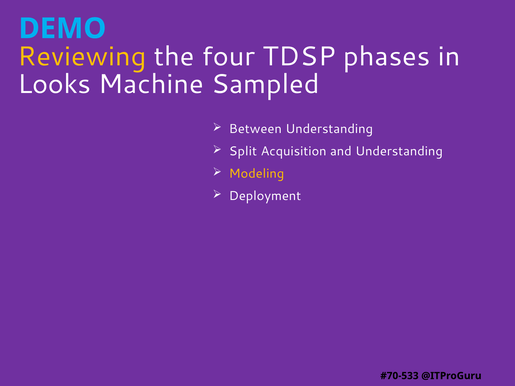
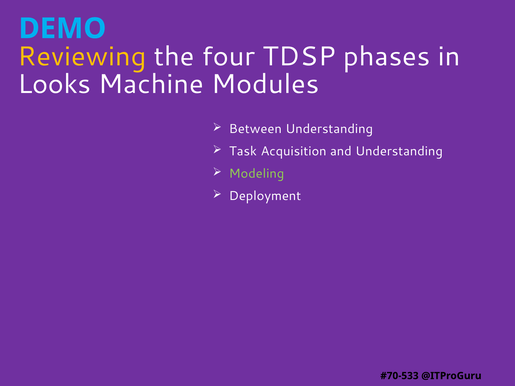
Sampled: Sampled -> Modules
Split: Split -> Task
Modeling colour: yellow -> light green
